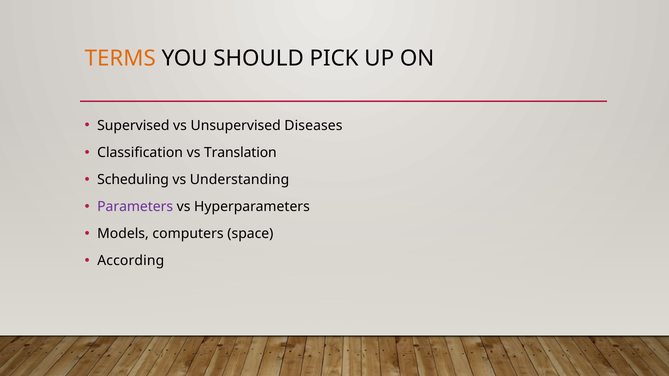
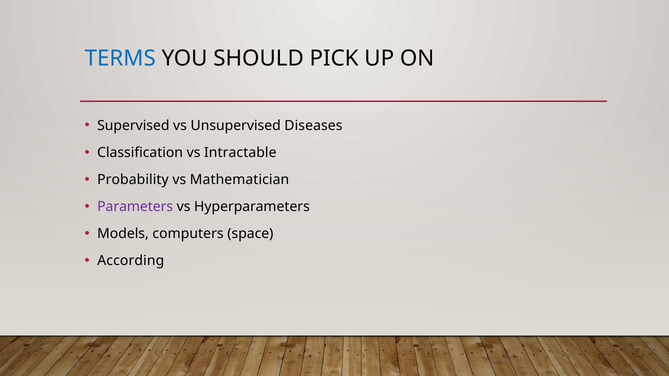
TERMS colour: orange -> blue
Translation: Translation -> Intractable
Scheduling: Scheduling -> Probability
Understanding: Understanding -> Mathematician
